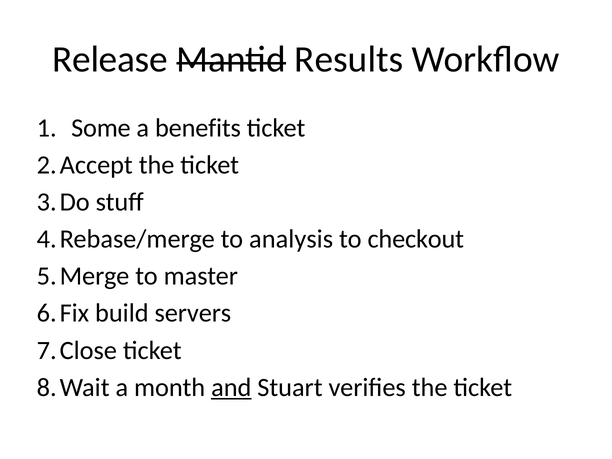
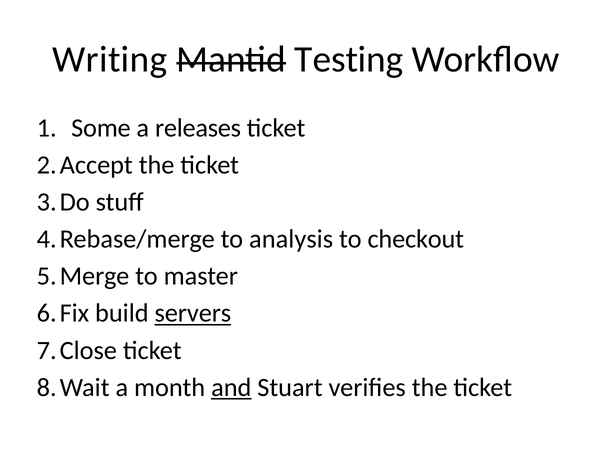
Release: Release -> Writing
Results: Results -> Testing
benefits: benefits -> releases
servers underline: none -> present
